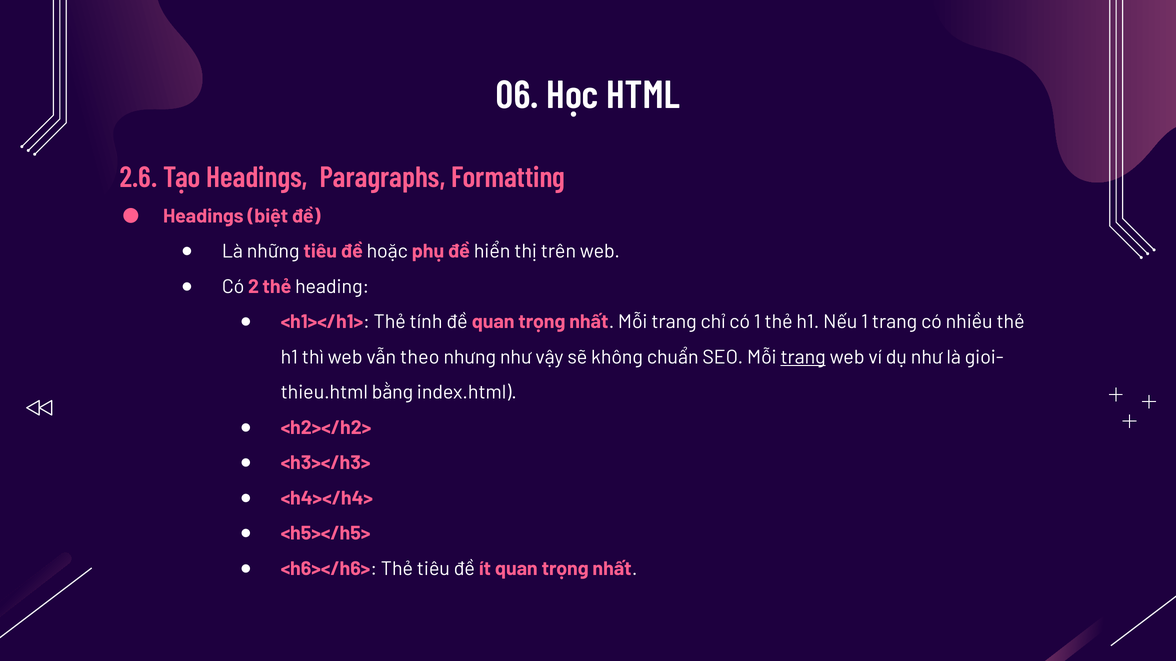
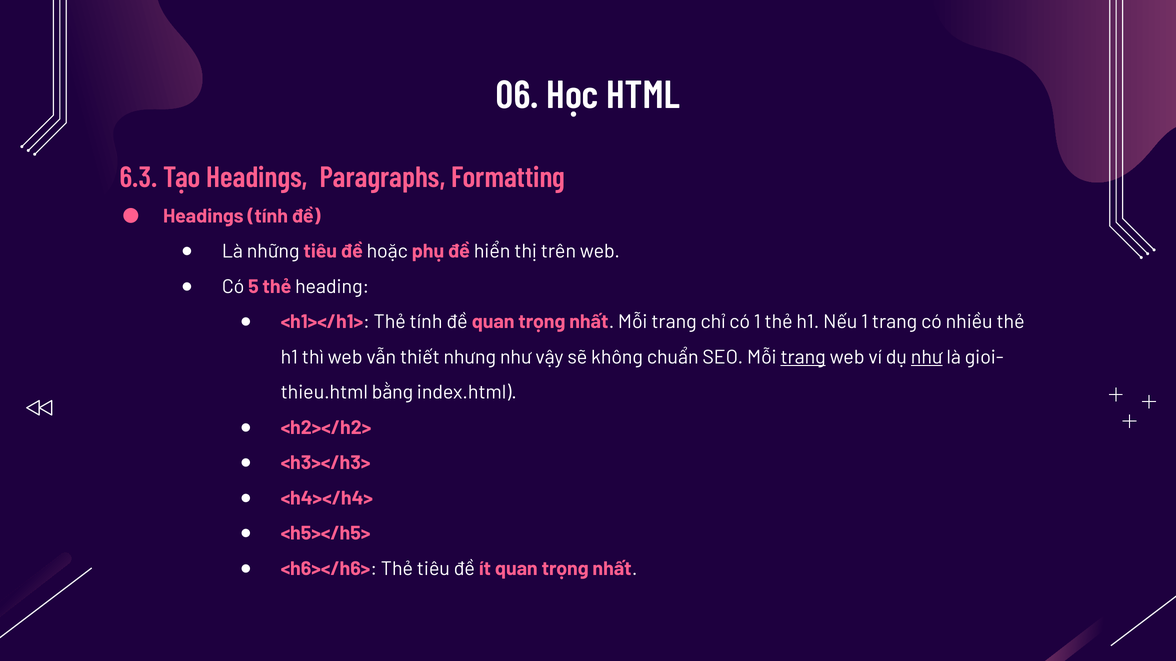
2.6: 2.6 -> 6.3
Headings biệt: biệt -> tính
2: 2 -> 5
theo: theo -> thiết
như at (927, 357) underline: none -> present
